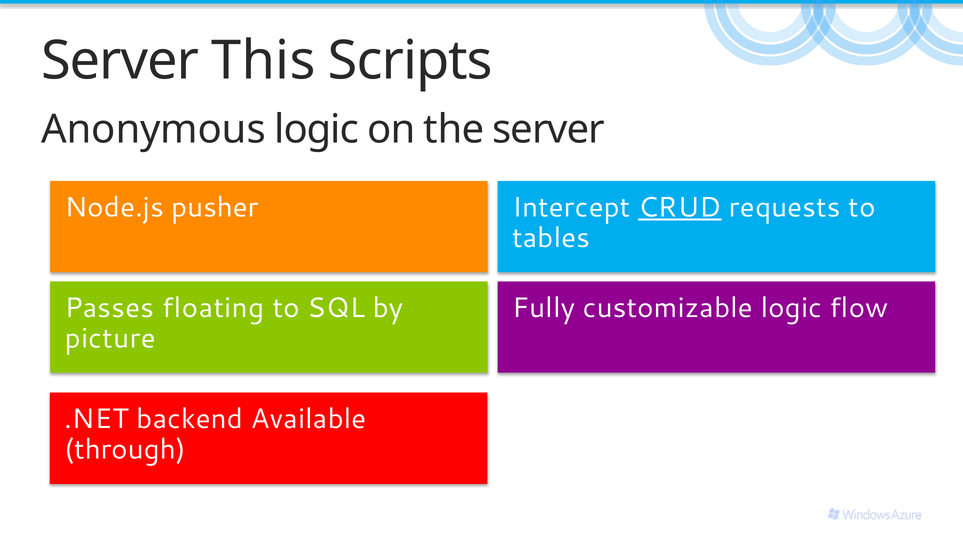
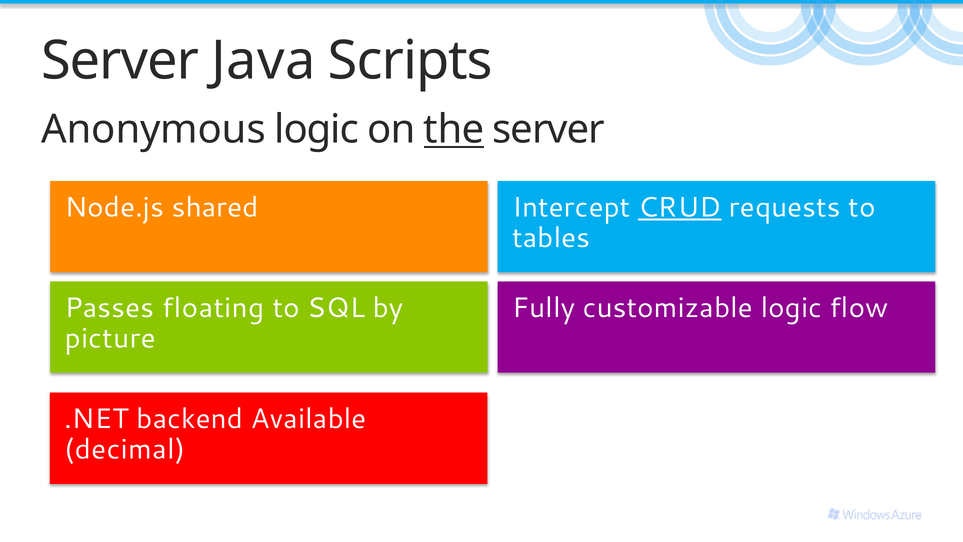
This: This -> Java
the underline: none -> present
pusher: pusher -> shared
through: through -> decimal
